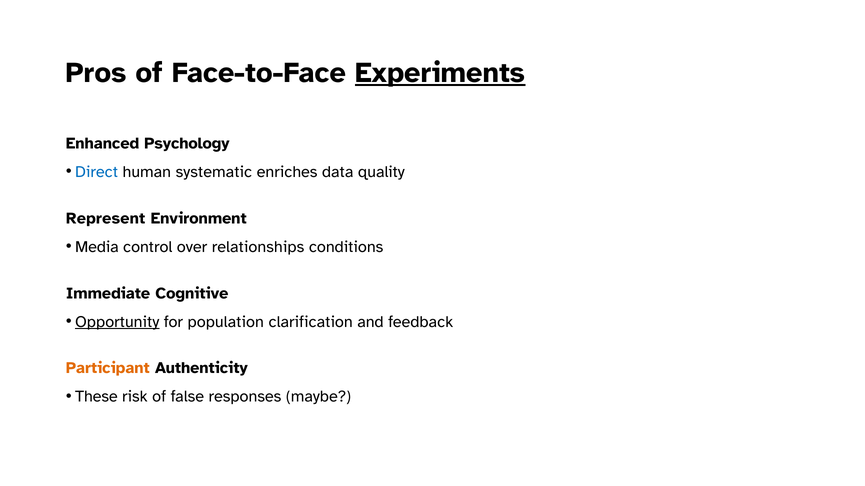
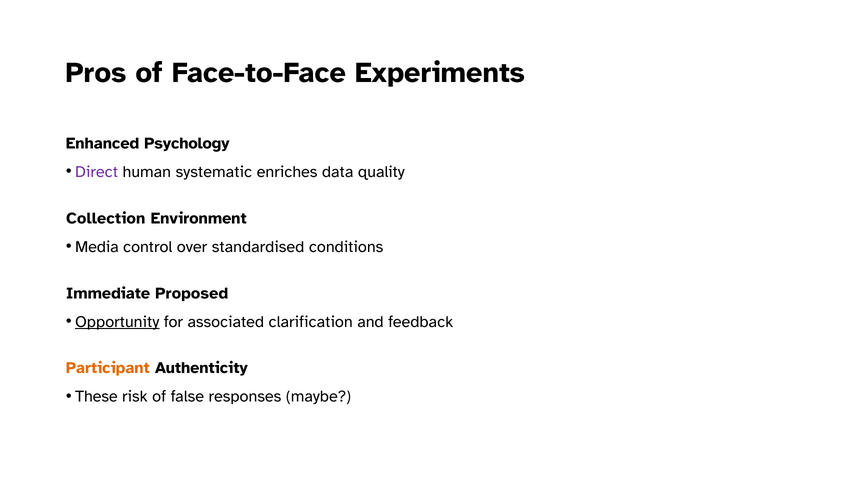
Experiments underline: present -> none
Direct colour: blue -> purple
Represent: Represent -> Collection
relationships: relationships -> standardised
Cognitive: Cognitive -> Proposed
population: population -> associated
